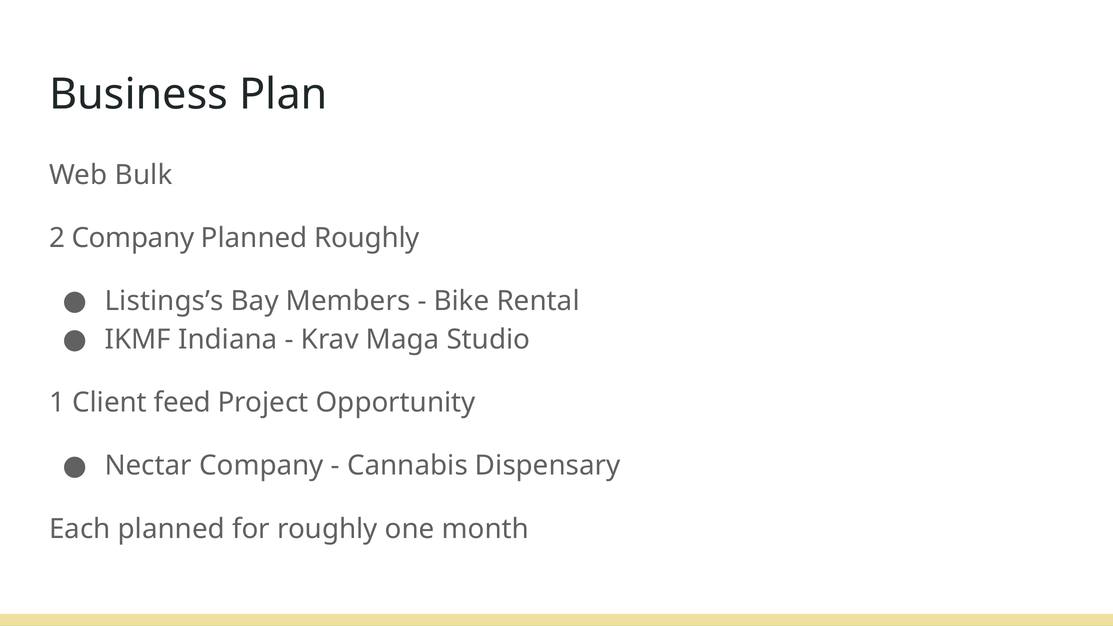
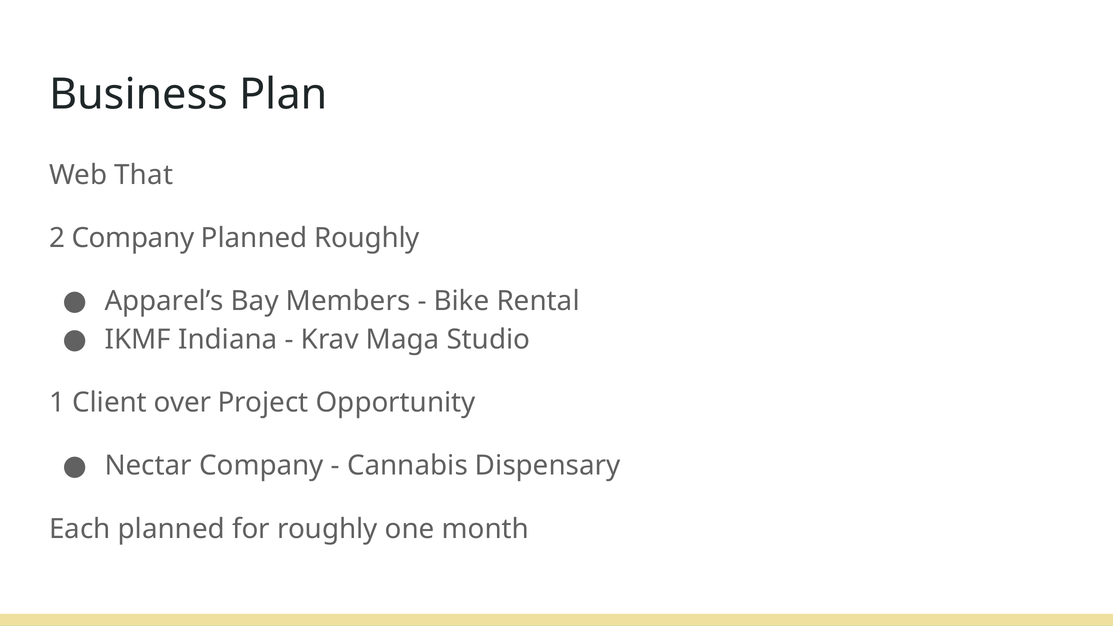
Bulk: Bulk -> That
Listings’s: Listings’s -> Apparel’s
feed: feed -> over
